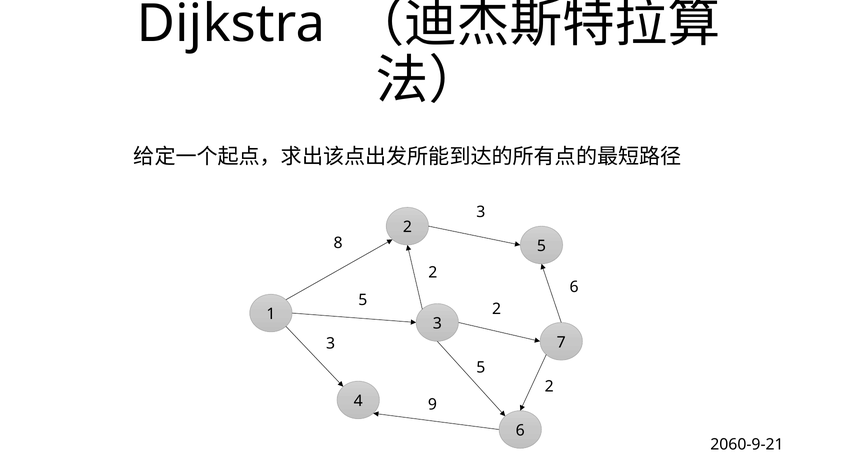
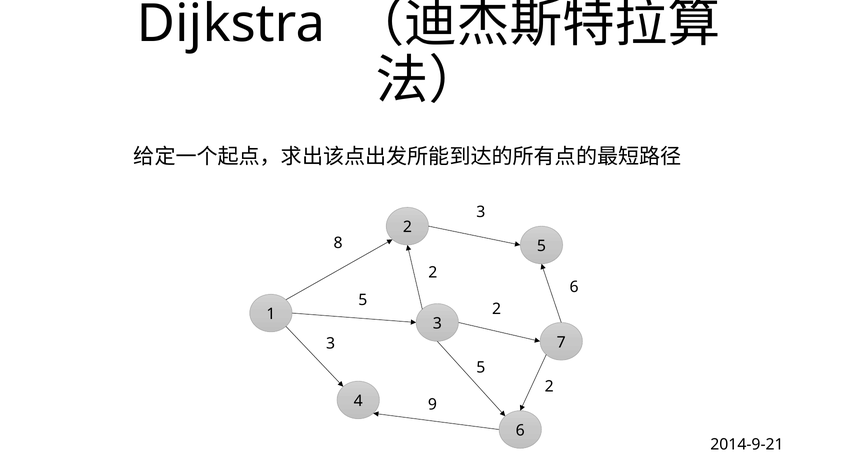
2060-9-21: 2060-9-21 -> 2014-9-21
